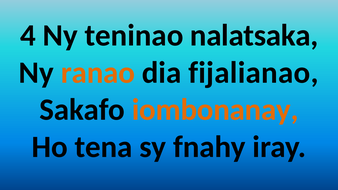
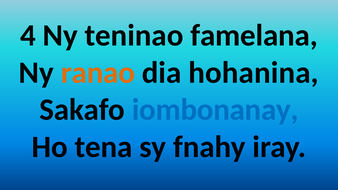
nalatsaka: nalatsaka -> famelana
fijalianao: fijalianao -> hohanina
iombonanay colour: orange -> blue
